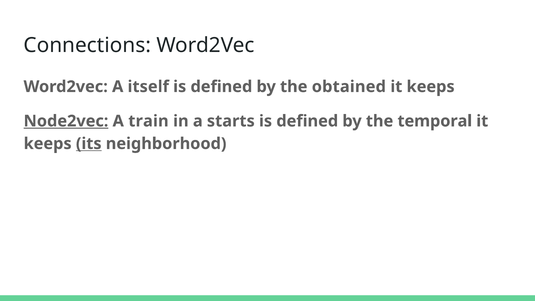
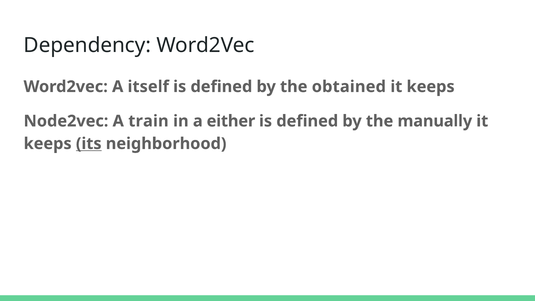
Connections: Connections -> Dependency
Node2vec underline: present -> none
starts: starts -> either
temporal: temporal -> manually
